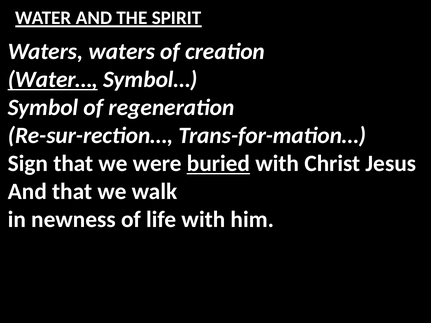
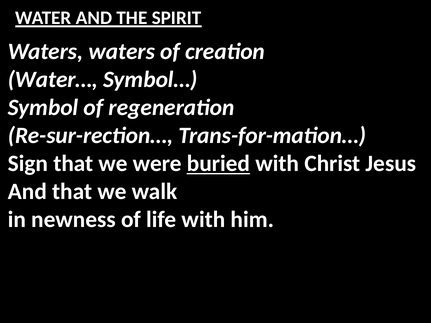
Water… underline: present -> none
